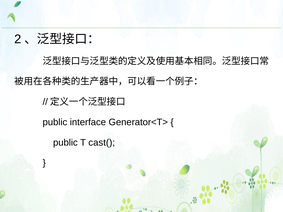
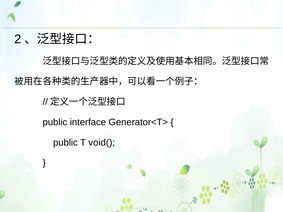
cast(: cast( -> void(
